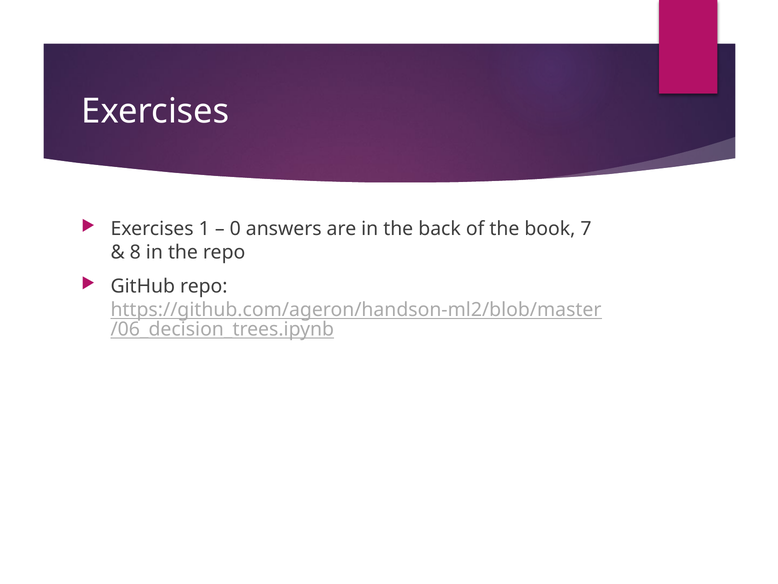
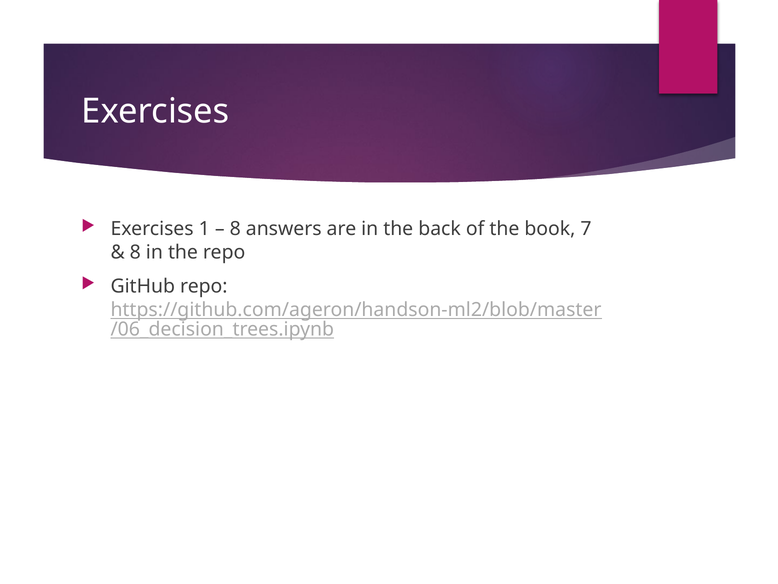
0 at (235, 229): 0 -> 8
